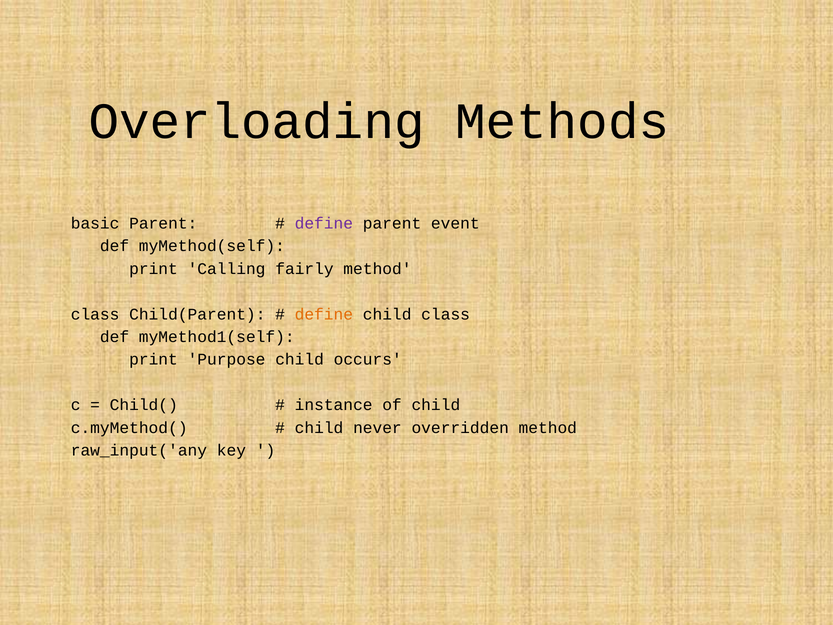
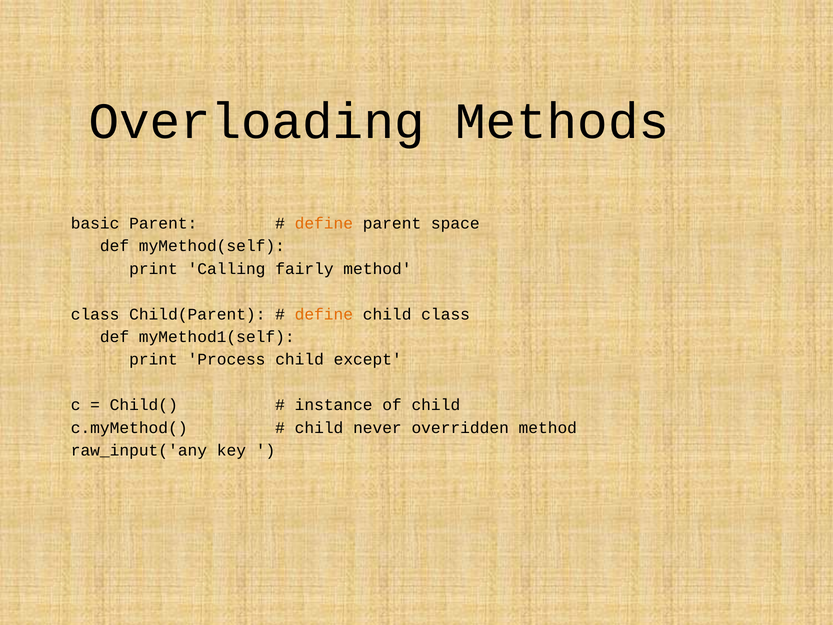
define at (324, 223) colour: purple -> orange
event: event -> space
Purpose: Purpose -> Process
occurs: occurs -> except
